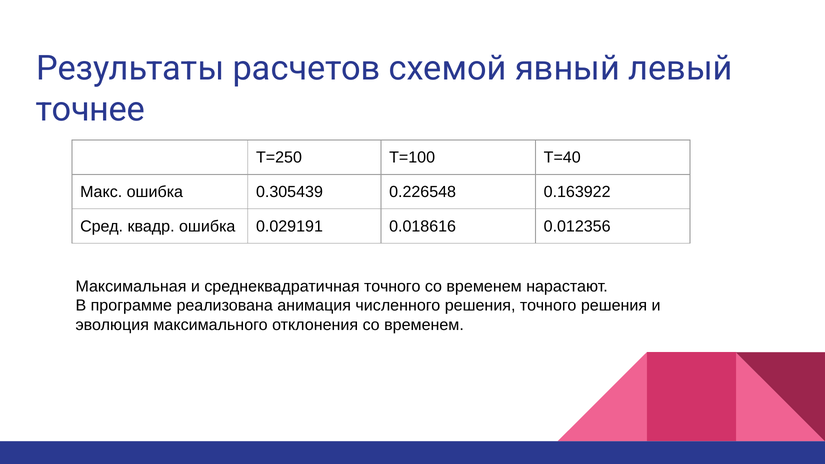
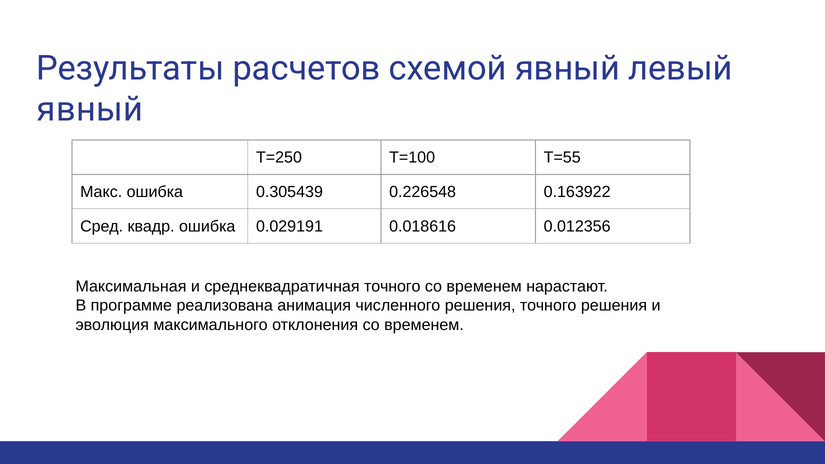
точнее at (90, 110): точнее -> явный
T=40: T=40 -> T=55
